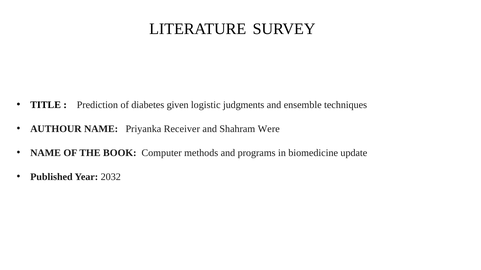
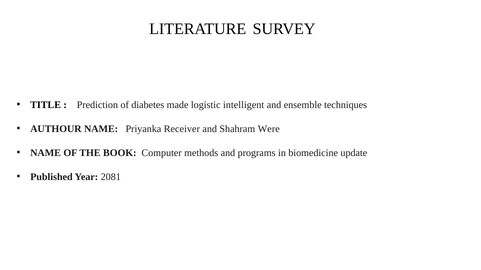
given: given -> made
judgments: judgments -> intelligent
2032: 2032 -> 2081
